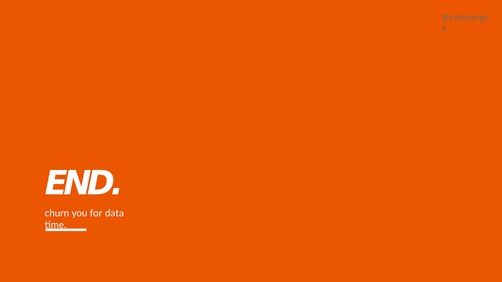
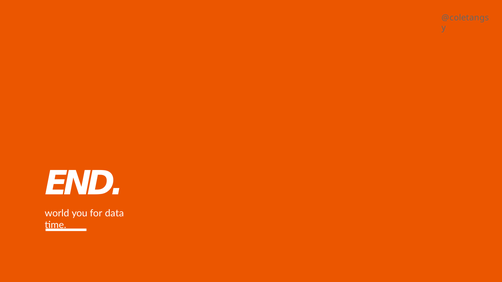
churn: churn -> world
